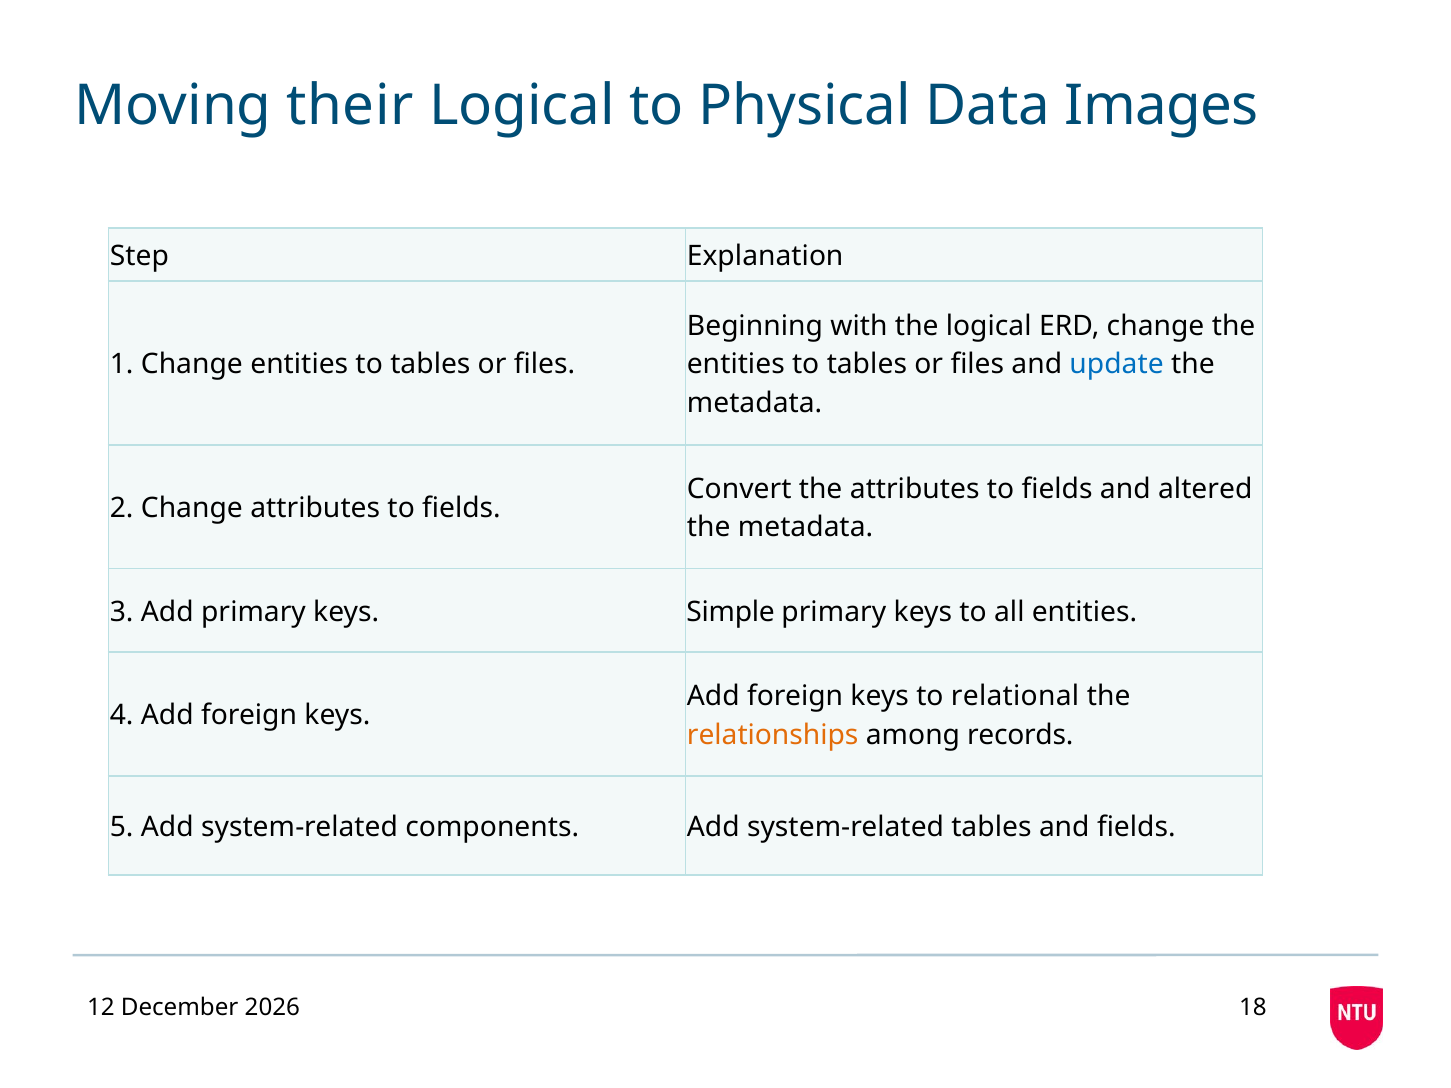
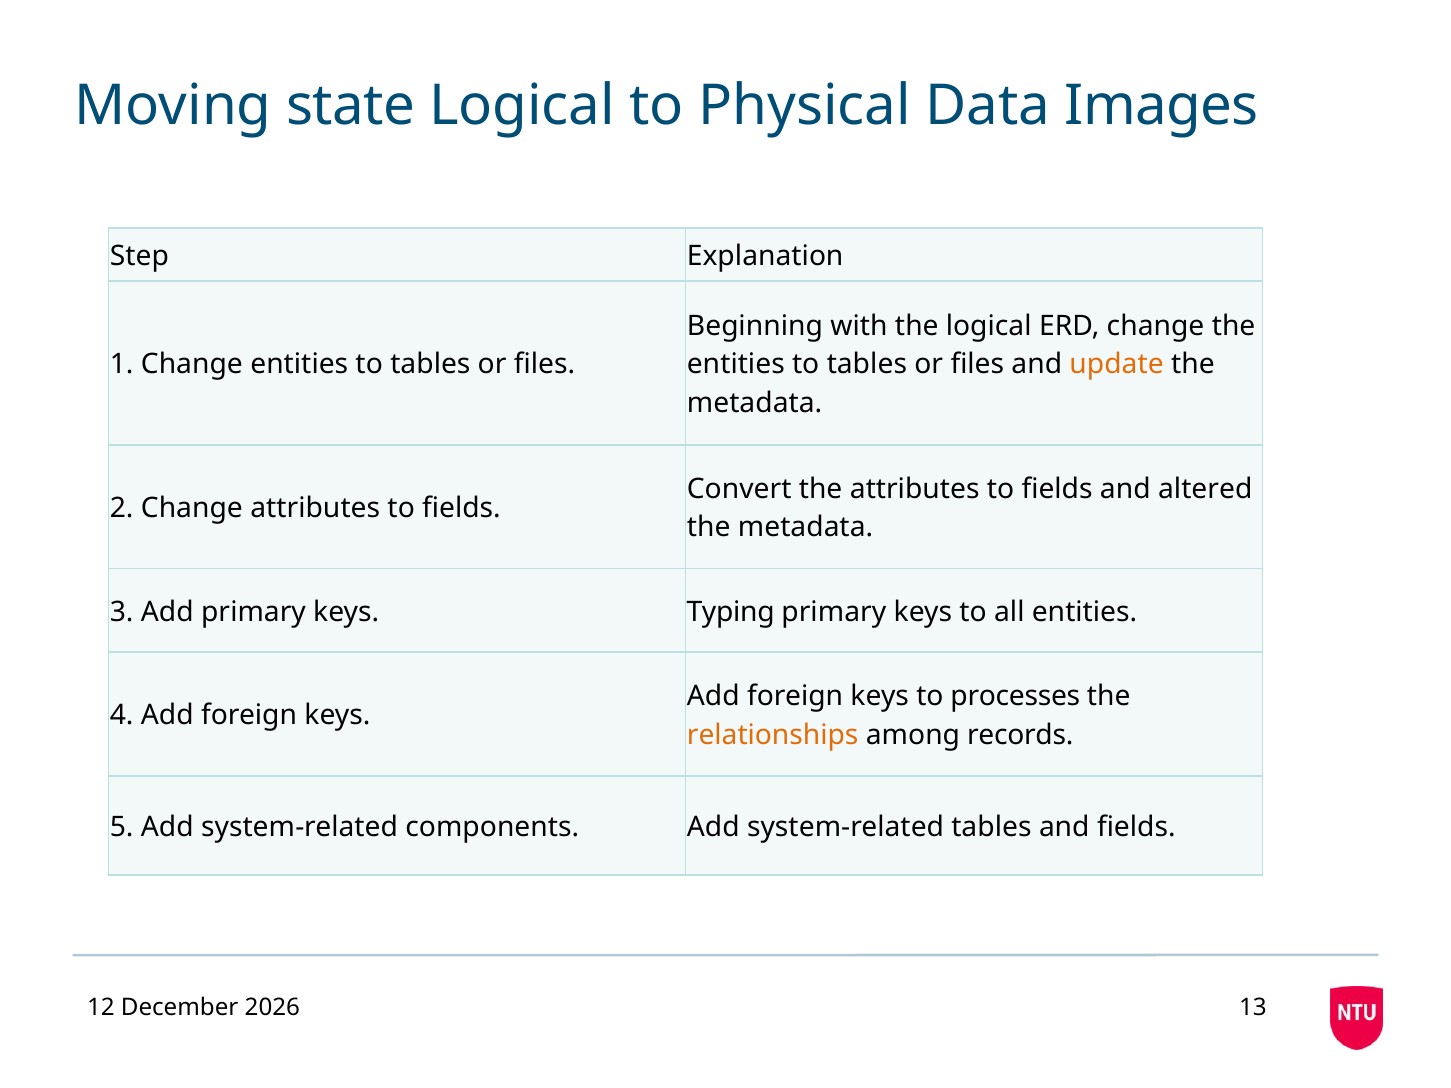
their: their -> state
update colour: blue -> orange
Simple: Simple -> Typing
relational: relational -> processes
18: 18 -> 13
